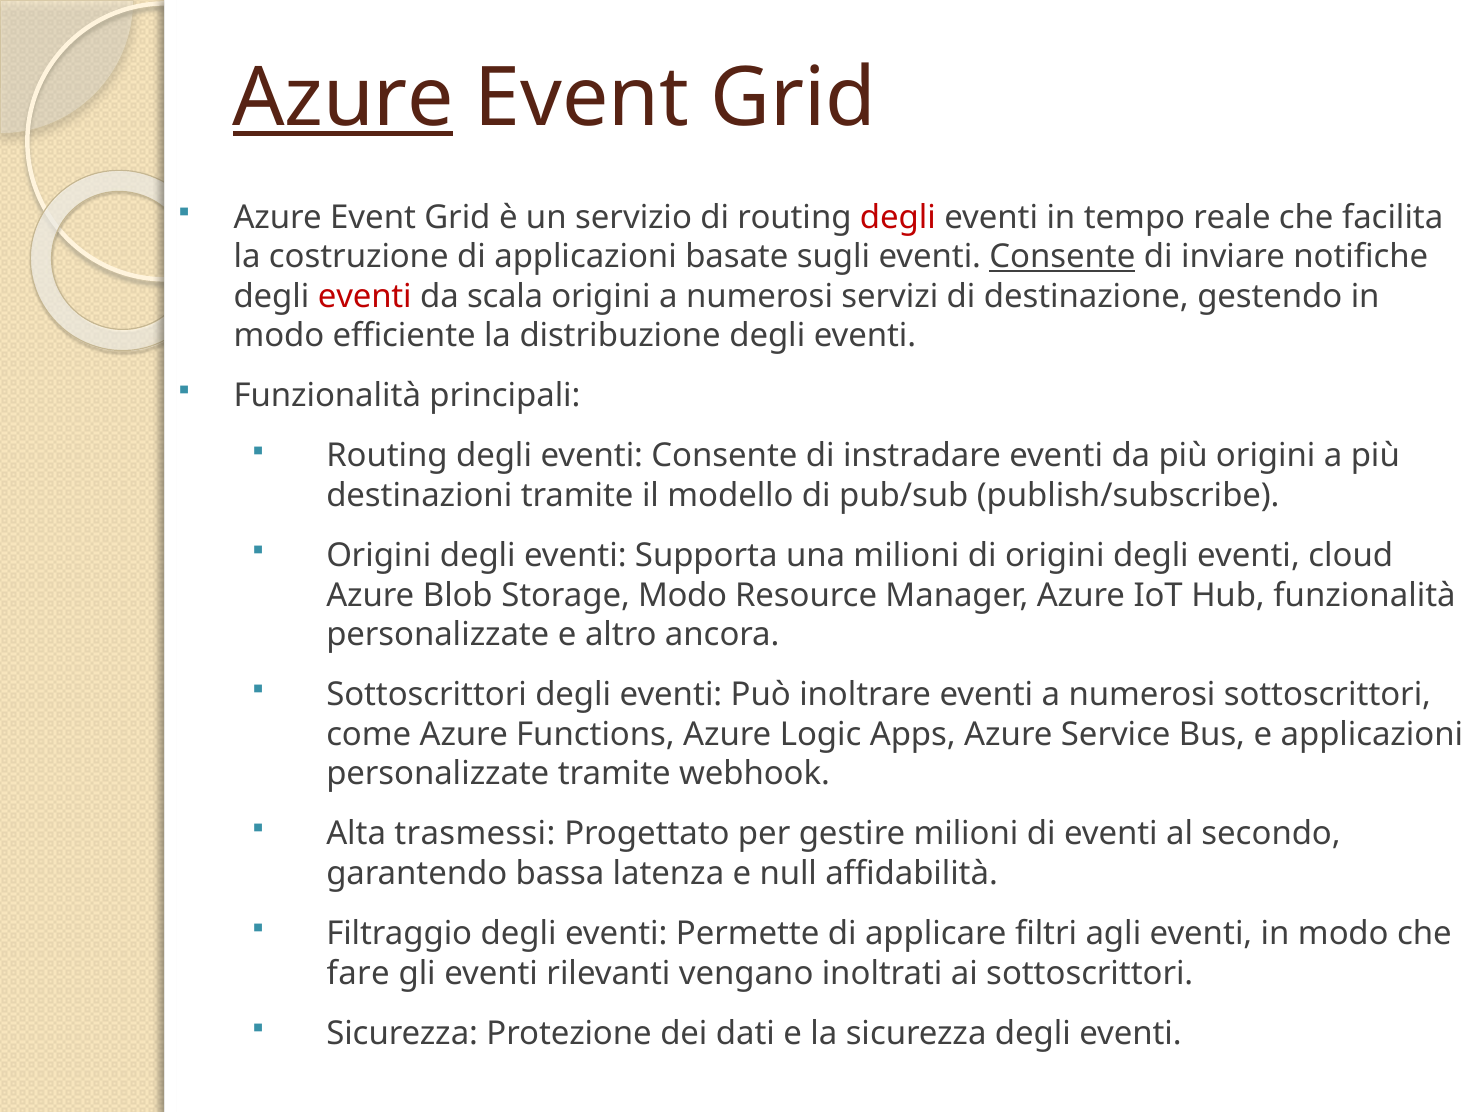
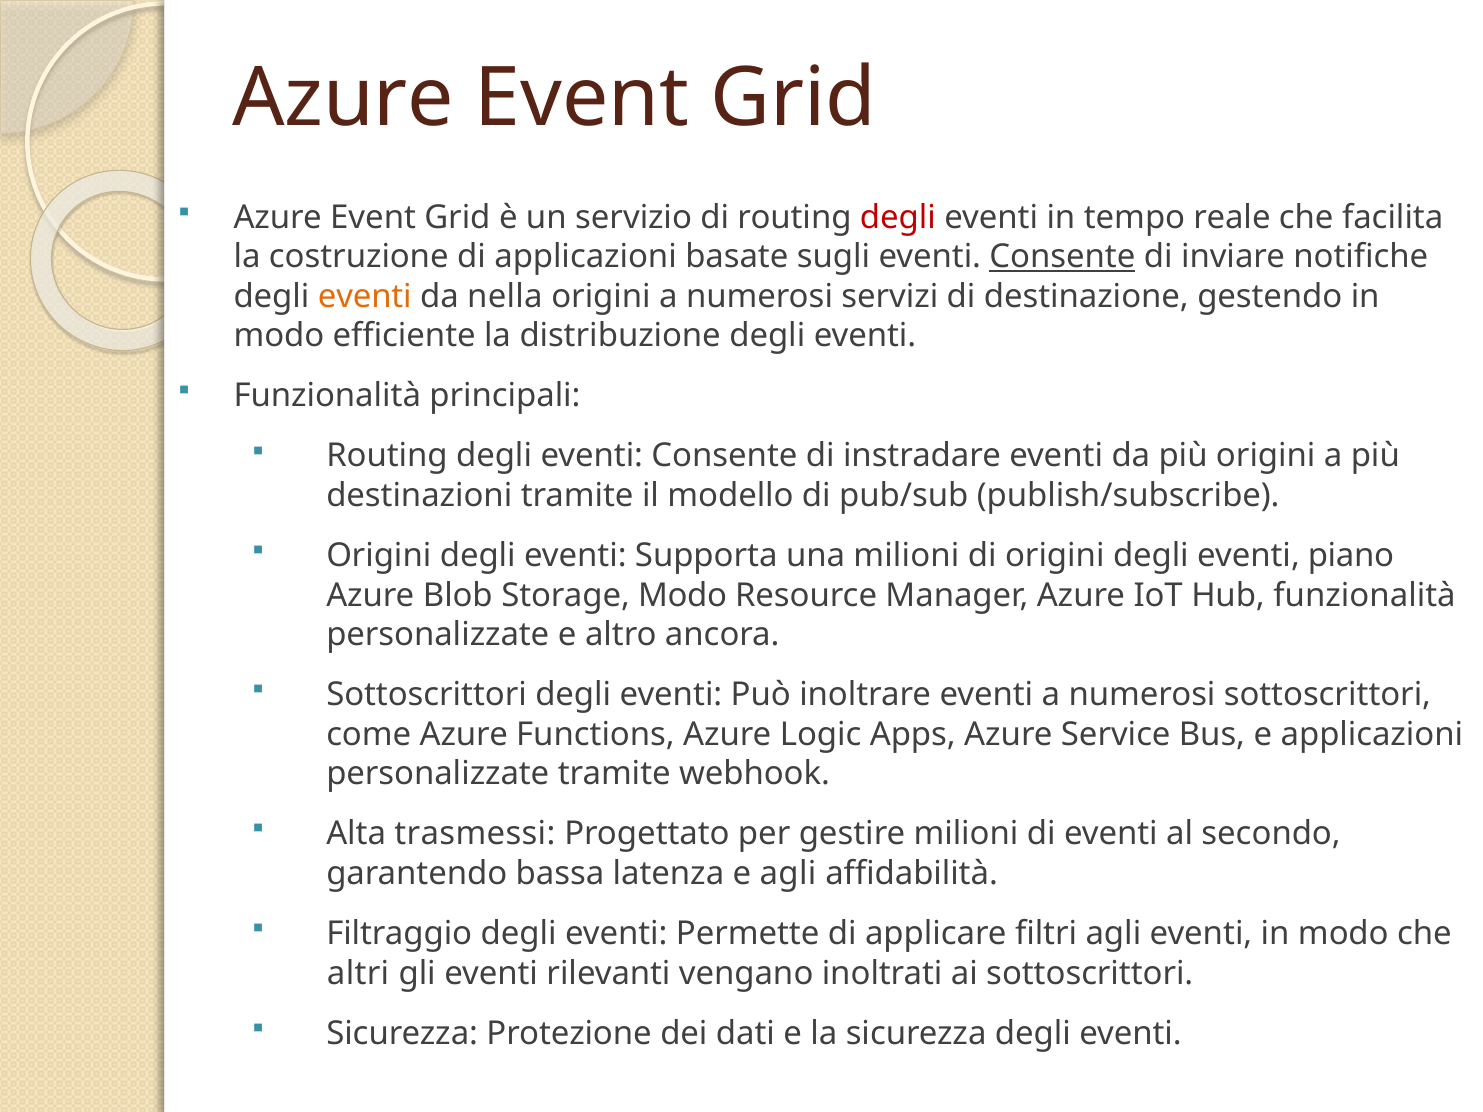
Azure at (343, 98) underline: present -> none
eventi at (365, 296) colour: red -> orange
scala: scala -> nella
cloud: cloud -> piano
e null: null -> agli
fare: fare -> altri
